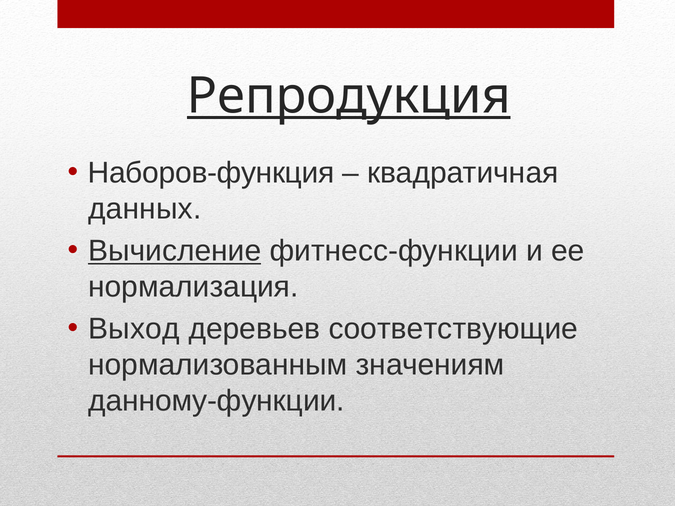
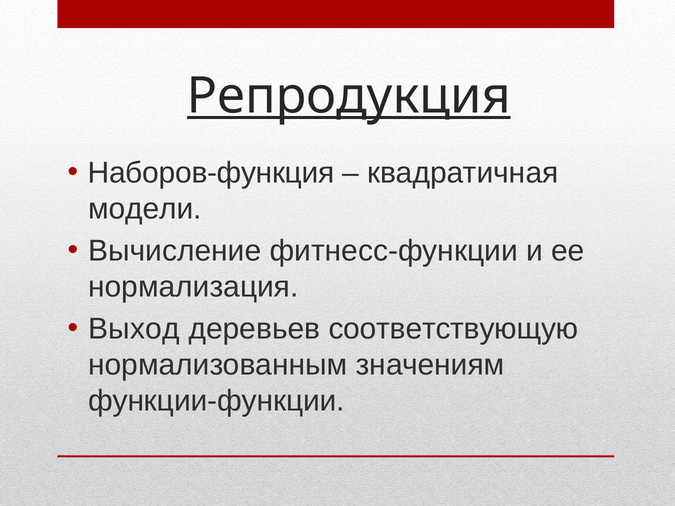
данных: данных -> модели
Вычисление underline: present -> none
соответствующие: соответствующие -> соответствующую
данному-функции: данному-функции -> функции-функции
